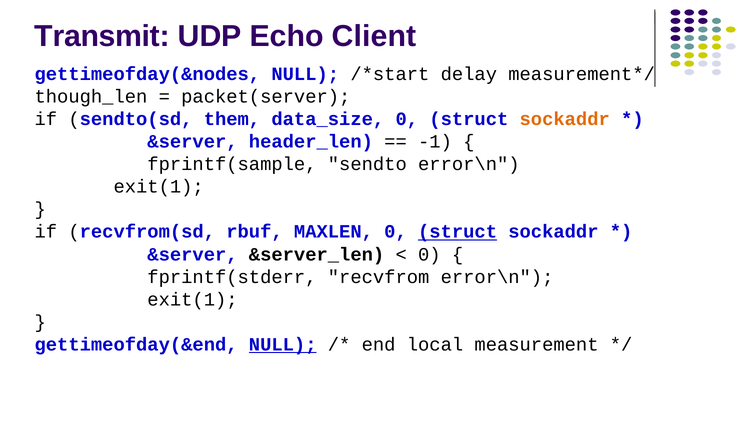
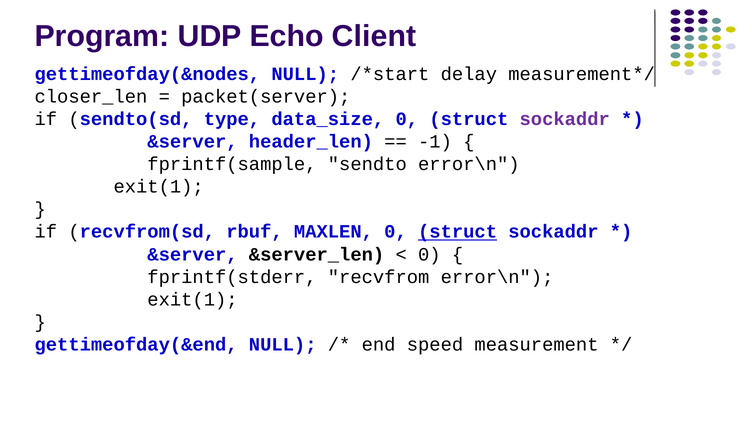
Transmit: Transmit -> Program
though_len: though_len -> closer_len
them: them -> type
sockaddr at (565, 119) colour: orange -> purple
NULL at (283, 345) underline: present -> none
local: local -> speed
